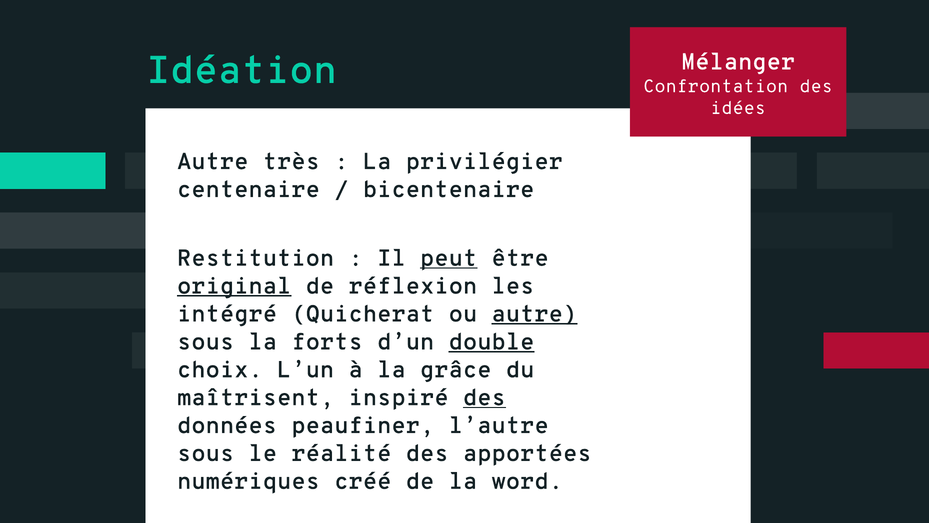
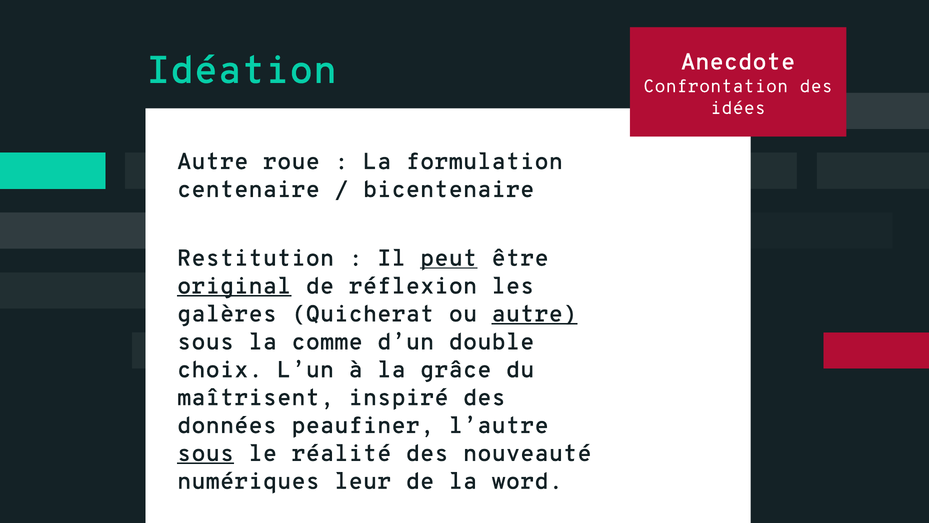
Mélanger: Mélanger -> Anecdote
très: très -> roue
privilégier: privilégier -> formulation
intégré: intégré -> galères
forts: forts -> comme
double underline: present -> none
des at (484, 397) underline: present -> none
sous at (206, 453) underline: none -> present
apportées: apportées -> nouveauté
créé: créé -> leur
